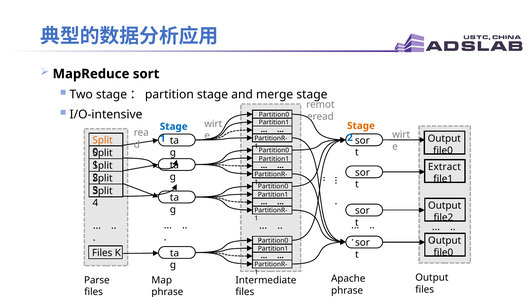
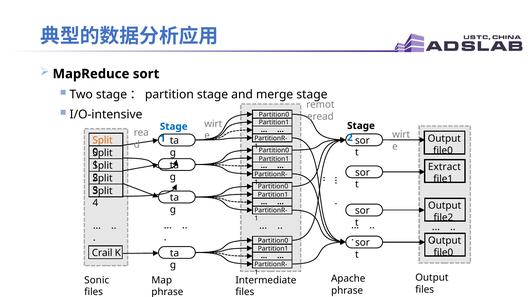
Stage at (361, 126) colour: orange -> black
Files at (102, 253): Files -> Crail
Parse: Parse -> Sonic
